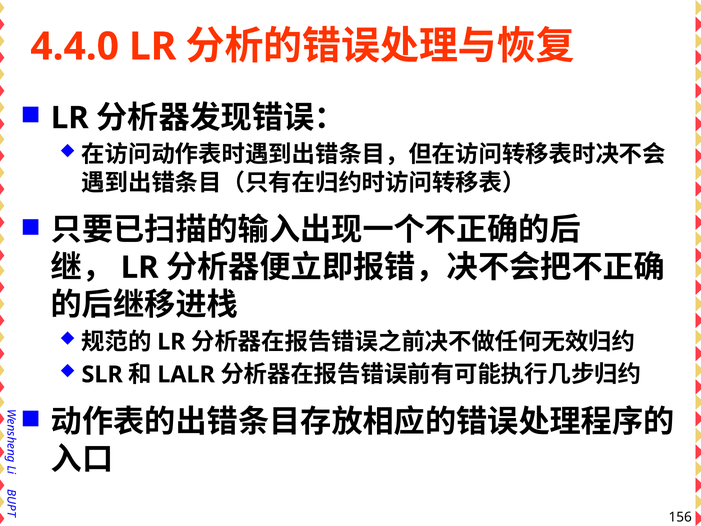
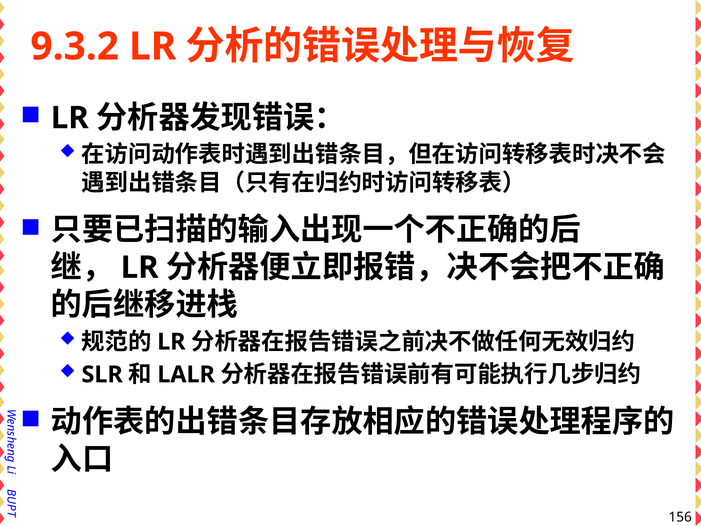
4.4.0: 4.4.0 -> 9.3.2
